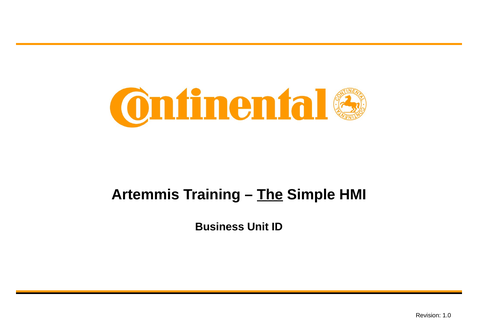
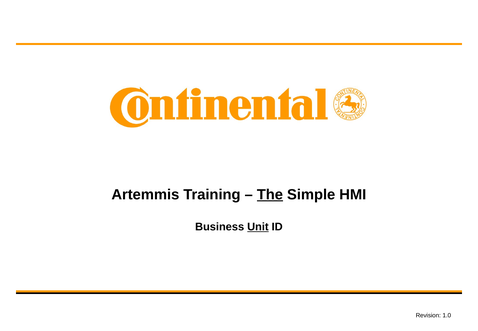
Unit underline: none -> present
